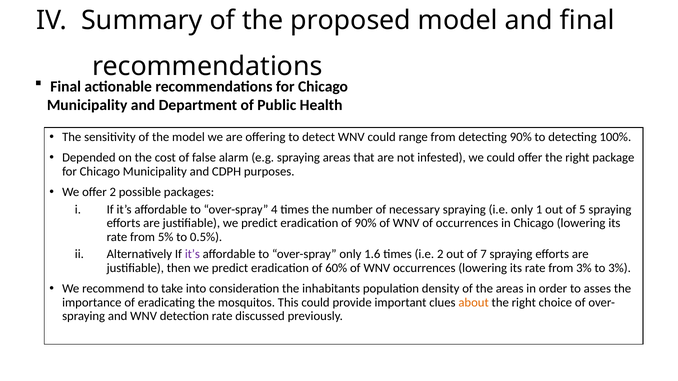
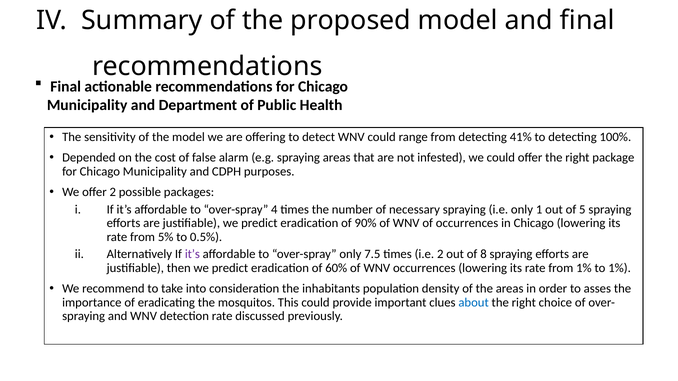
detecting 90%: 90% -> 41%
1.6: 1.6 -> 7.5
7: 7 -> 8
from 3%: 3% -> 1%
to 3%: 3% -> 1%
about colour: orange -> blue
